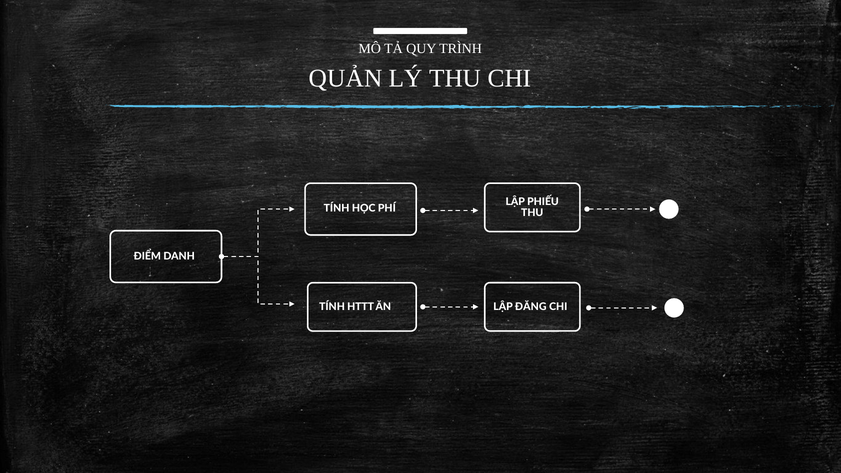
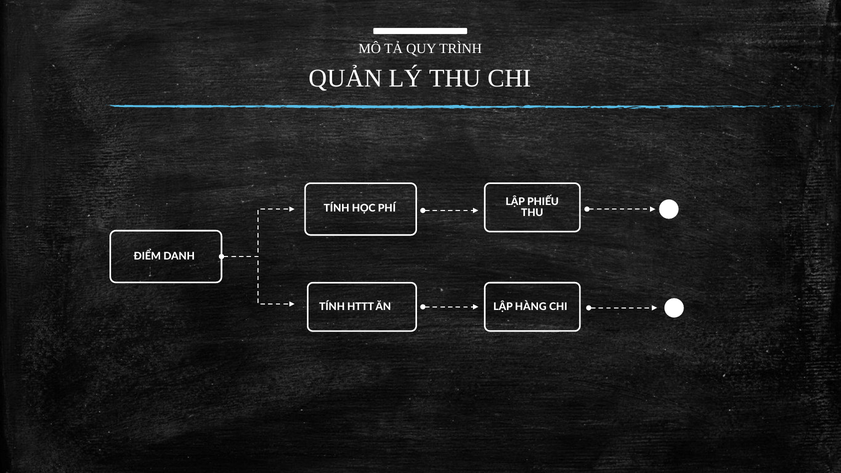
ĐĂNG: ĐĂNG -> HÀNG
